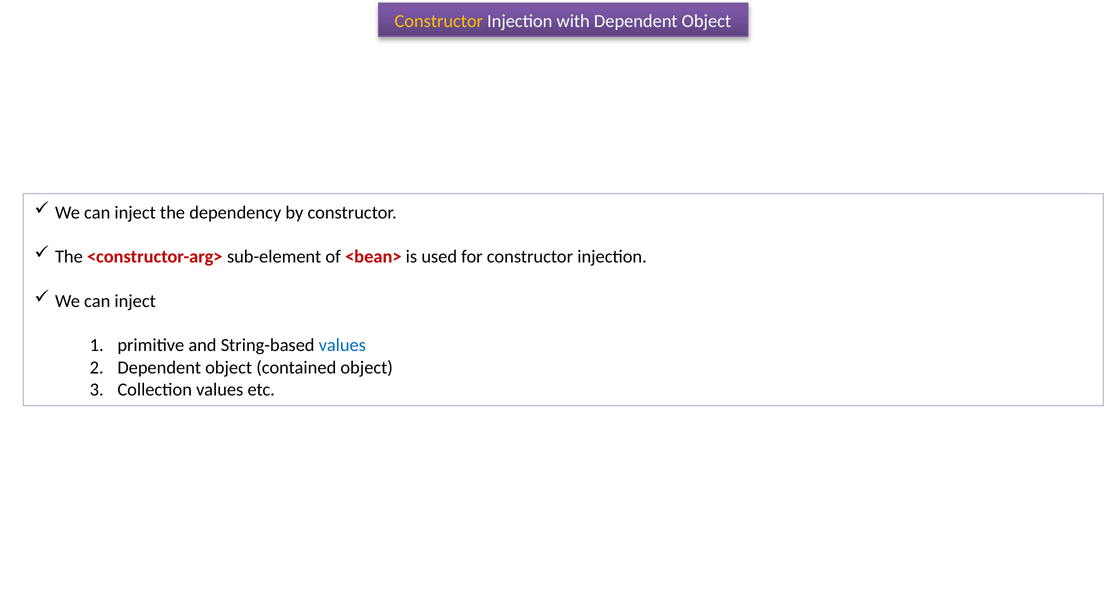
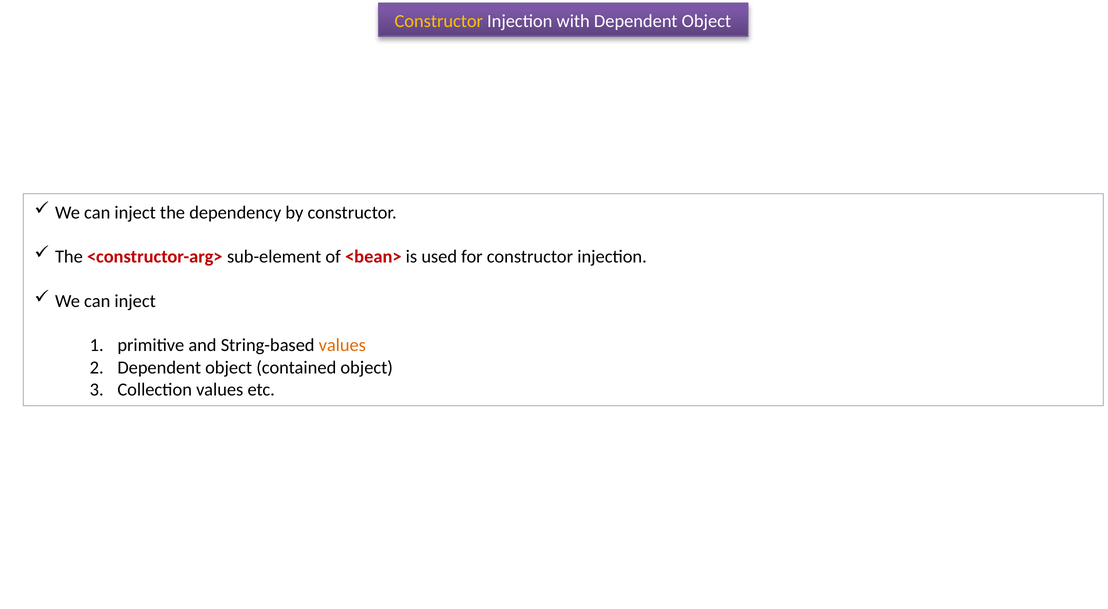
values at (342, 346) colour: blue -> orange
